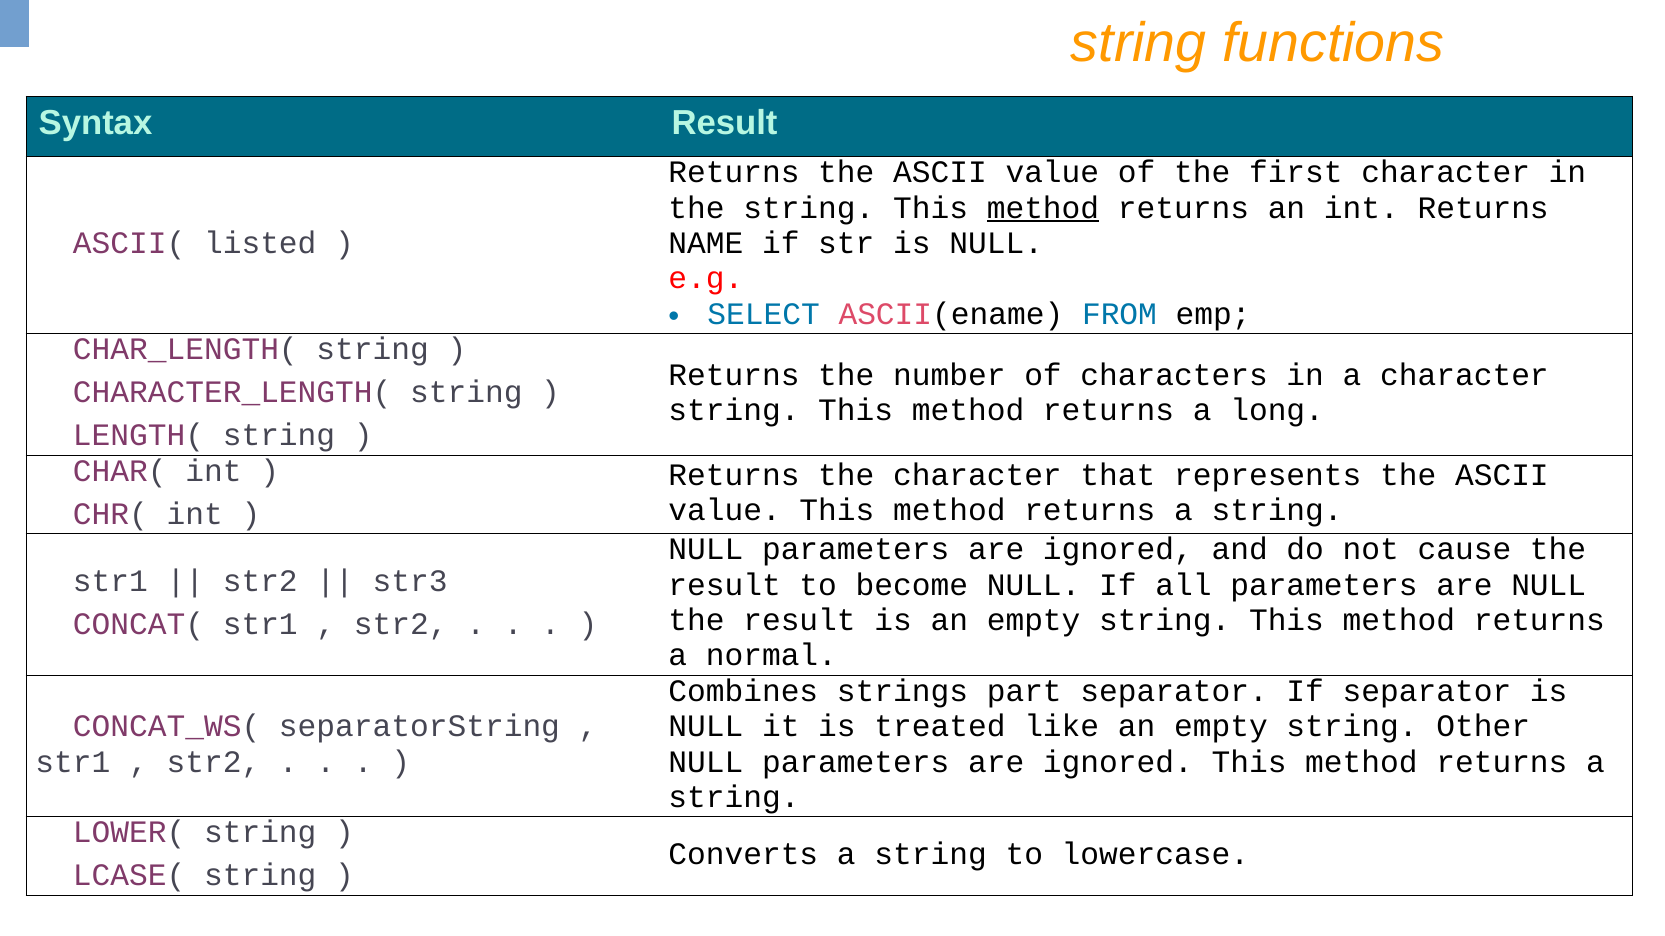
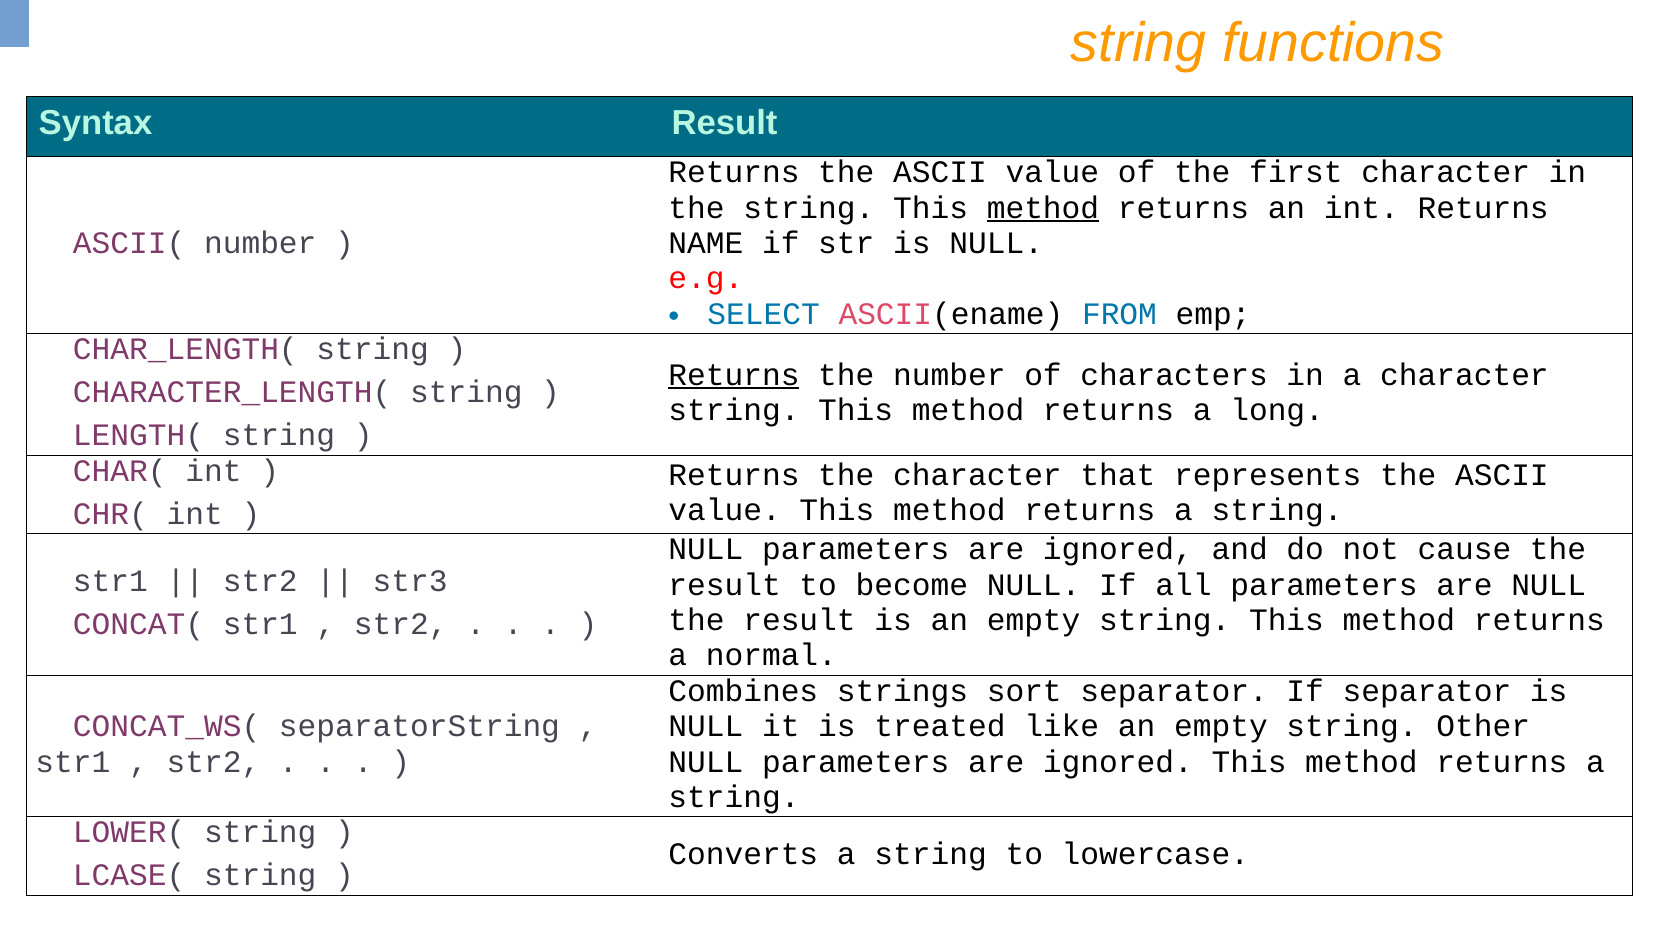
ASCII( listed: listed -> number
Returns at (734, 375) underline: none -> present
part: part -> sort
